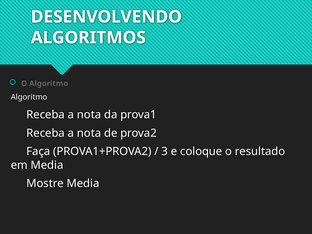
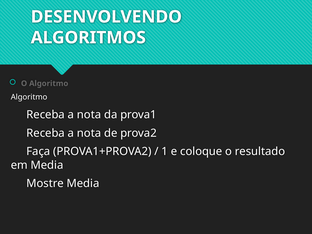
3: 3 -> 1
